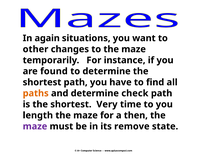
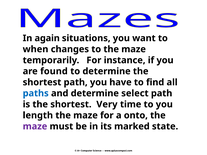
other: other -> when
paths colour: orange -> blue
check: check -> select
then: then -> onto
remove: remove -> marked
